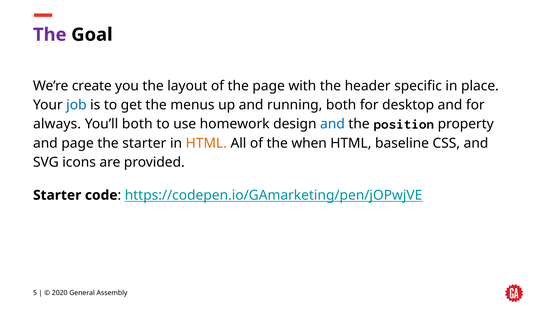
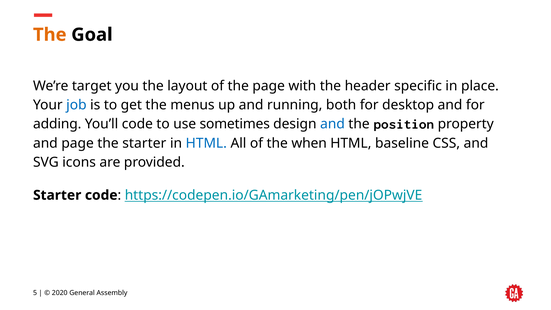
The at (50, 35) colour: purple -> orange
create: create -> target
always: always -> adding
You’ll both: both -> code
homework: homework -> sometimes
HTML at (206, 143) colour: orange -> blue
